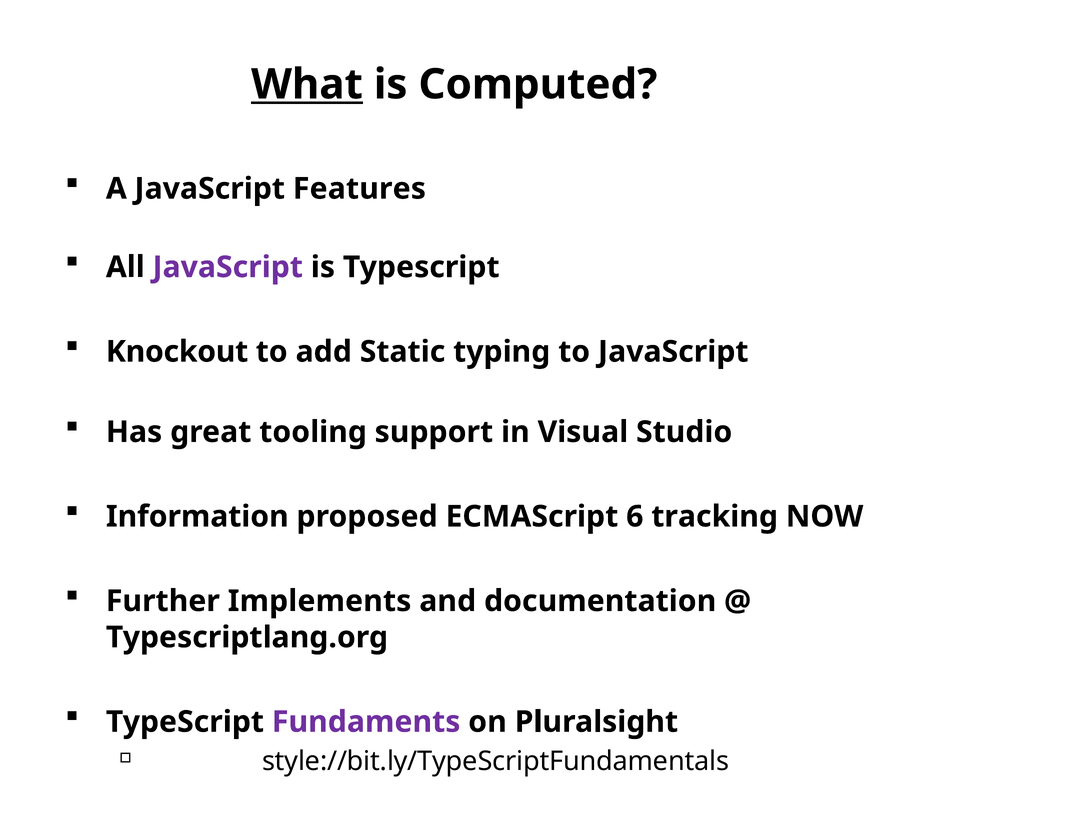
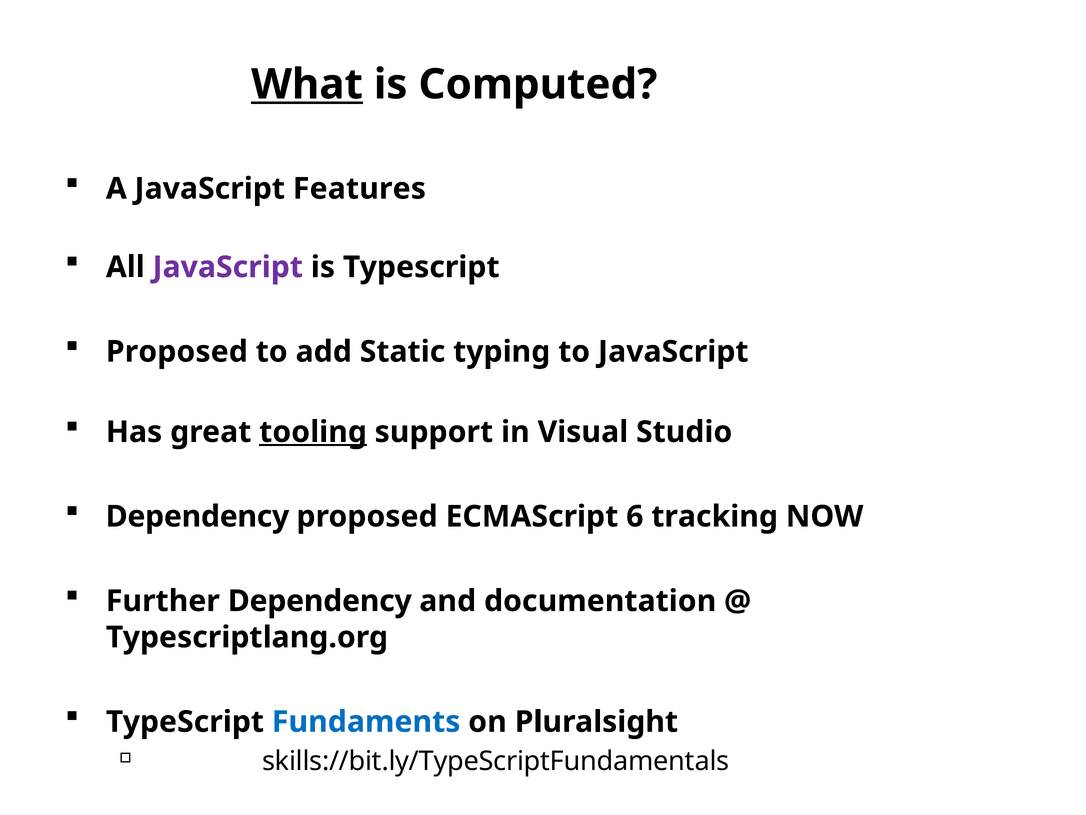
Knockout at (177, 351): Knockout -> Proposed
tooling underline: none -> present
Information at (197, 516): Information -> Dependency
Further Implements: Implements -> Dependency
Fundaments colour: purple -> blue
style://bit.ly/TypeScriptFundamentals: style://bit.ly/TypeScriptFundamentals -> skills://bit.ly/TypeScriptFundamentals
